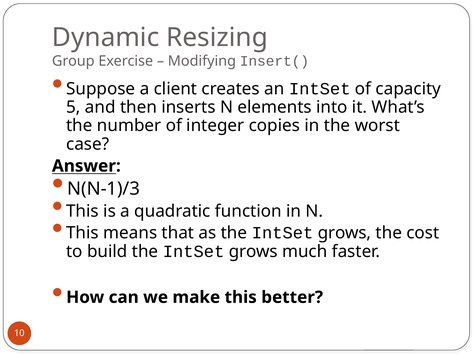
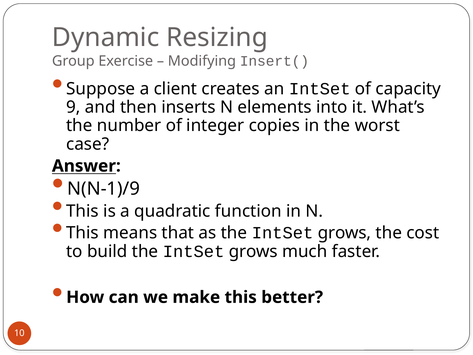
5: 5 -> 9
N(N-1)/3: N(N-1)/3 -> N(N-1)/9
